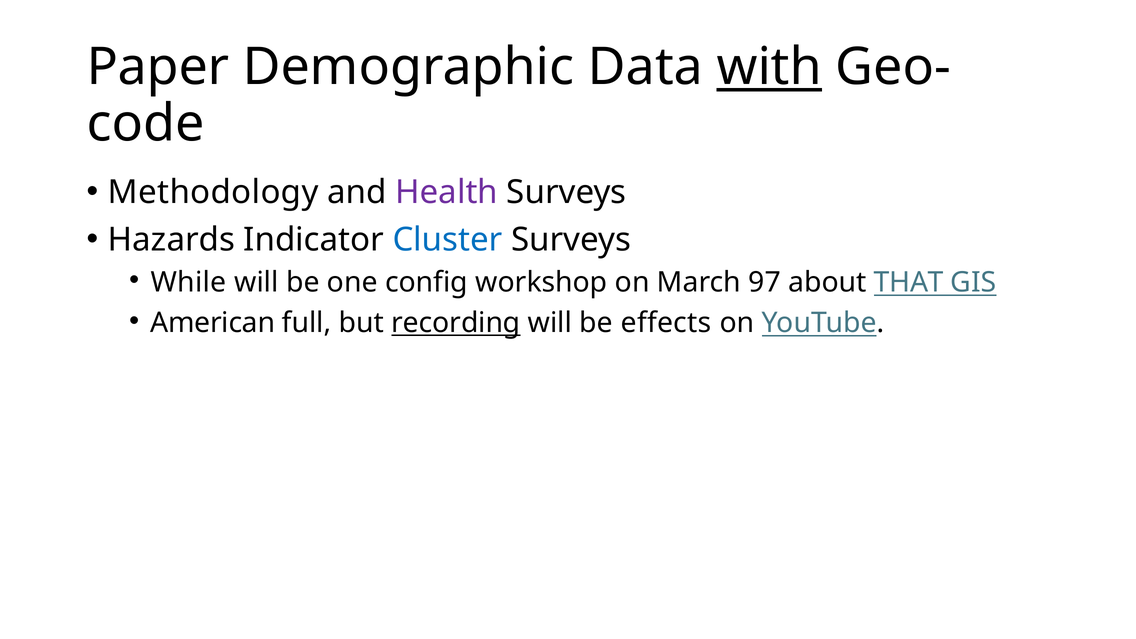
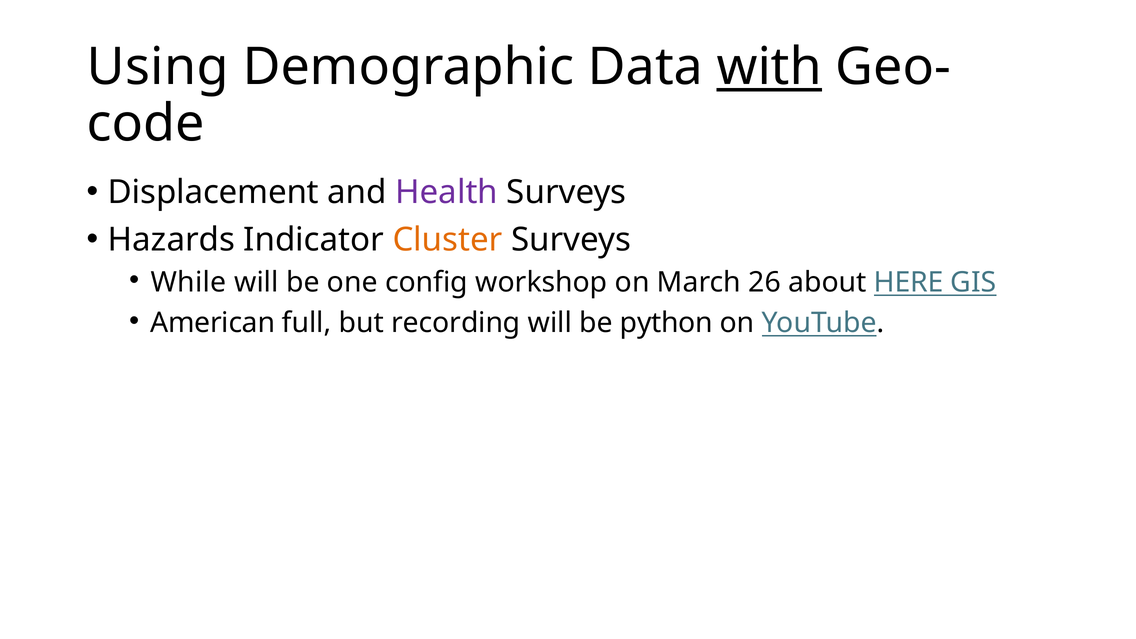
Paper: Paper -> Using
Methodology: Methodology -> Displacement
Cluster colour: blue -> orange
97: 97 -> 26
THAT: THAT -> HERE
recording underline: present -> none
effects: effects -> python
